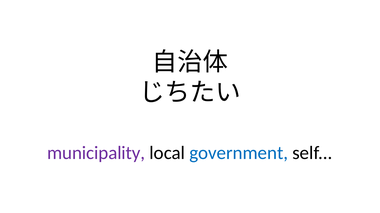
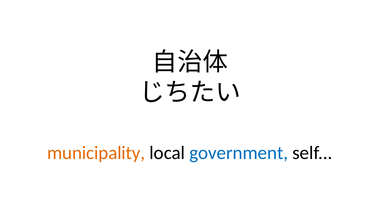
municipality colour: purple -> orange
